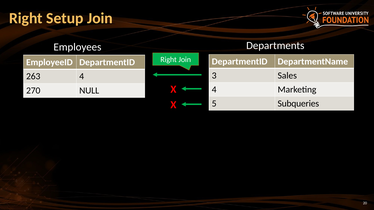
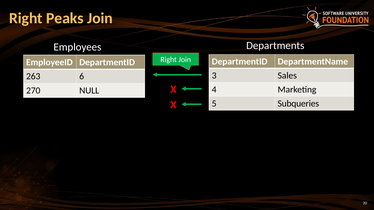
Setup: Setup -> Peaks
263 4: 4 -> 6
